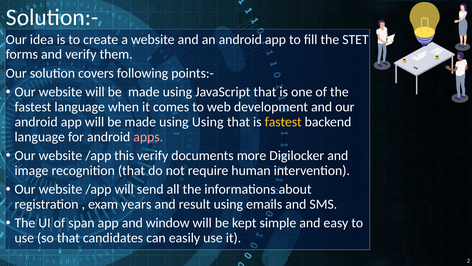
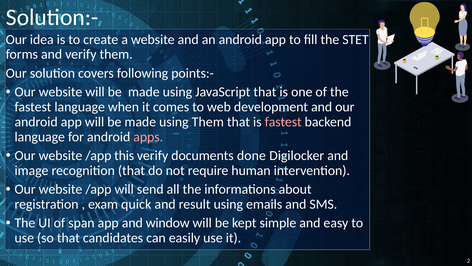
using Using: Using -> Them
fastest at (283, 122) colour: yellow -> pink
more: more -> done
years: years -> quick
